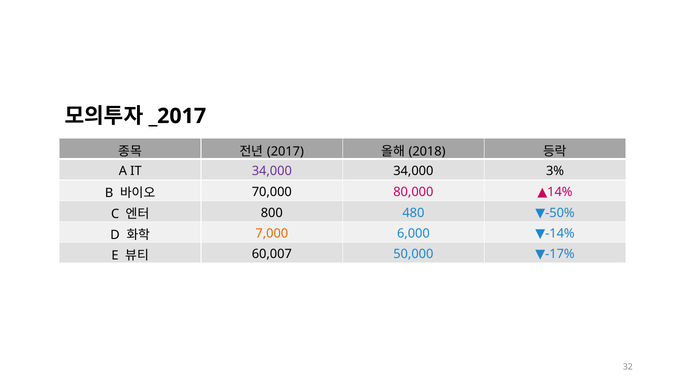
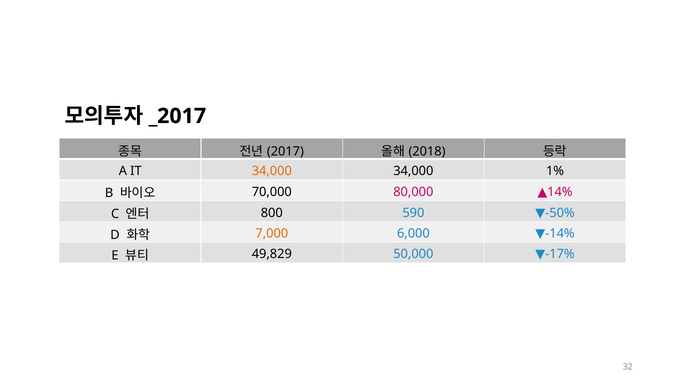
34,000 at (272, 171) colour: purple -> orange
3%: 3% -> 1%
480: 480 -> 590
60,007: 60,007 -> 49,829
